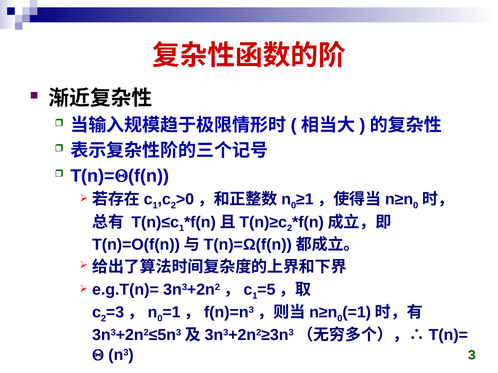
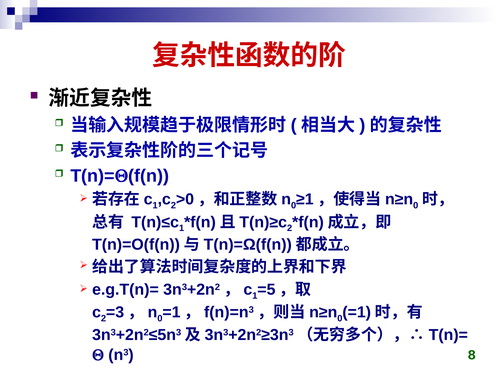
3: 3 -> 8
